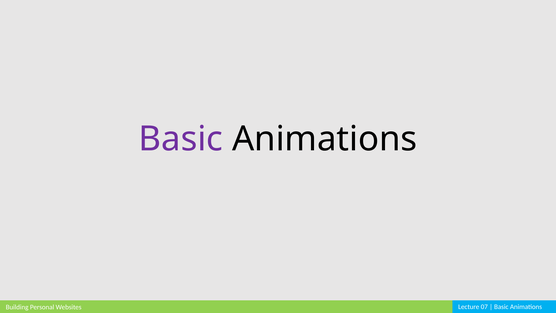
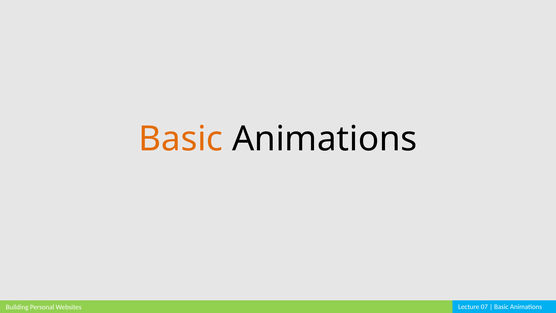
Basic at (181, 139) colour: purple -> orange
